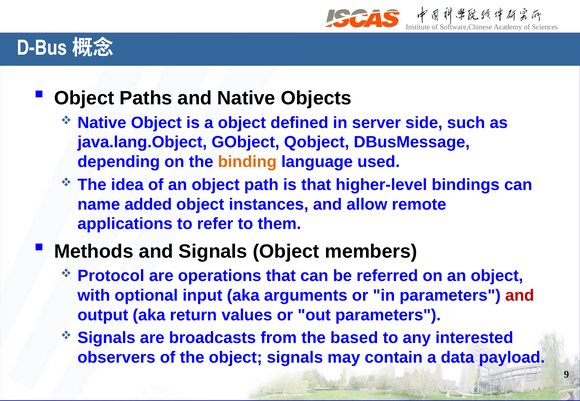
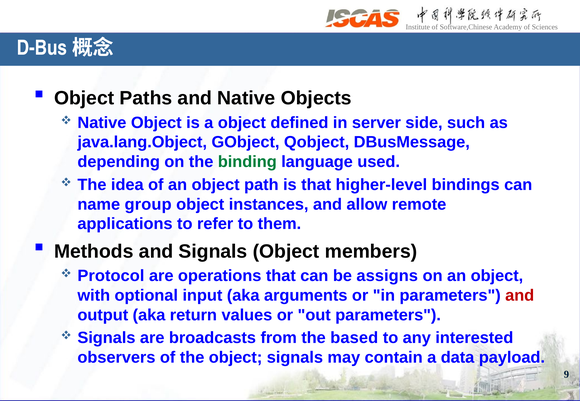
binding colour: orange -> green
added: added -> group
referred: referred -> assigns
